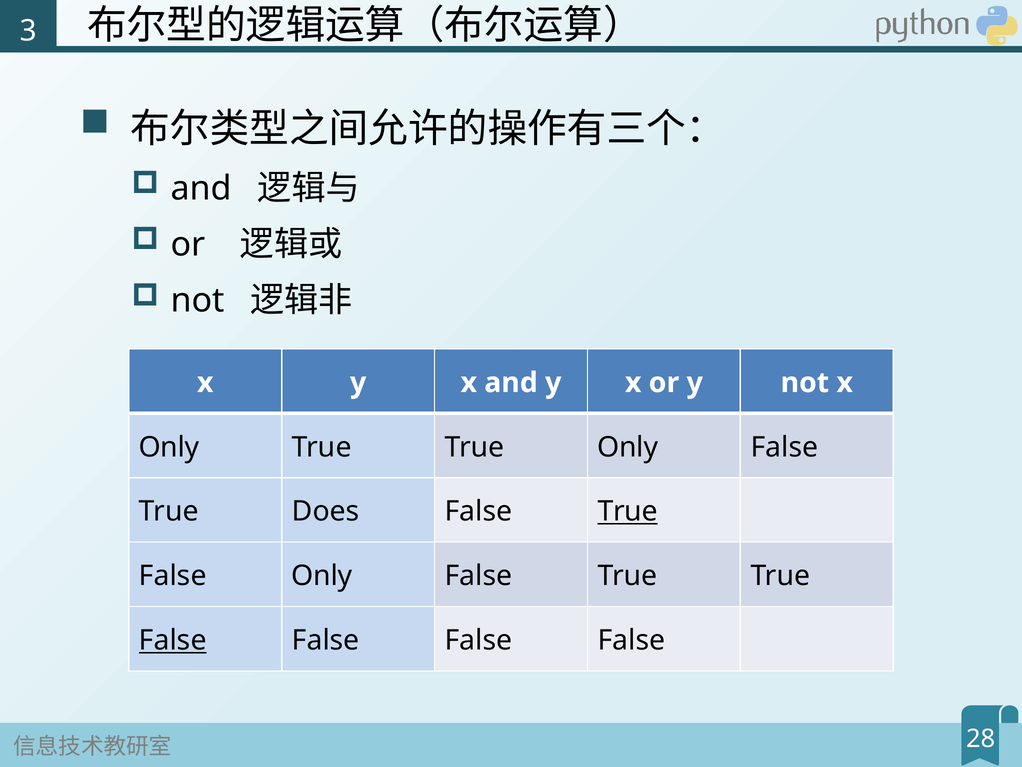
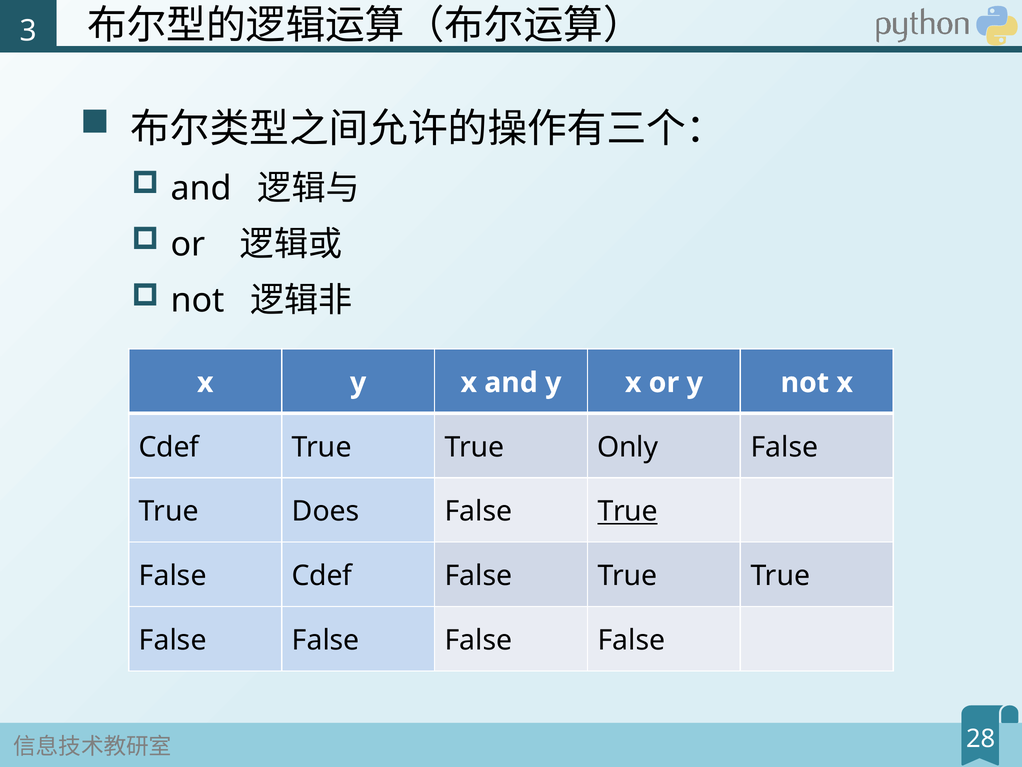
Only at (169, 447): Only -> Cdef
False Only: Only -> Cdef
False at (173, 640) underline: present -> none
